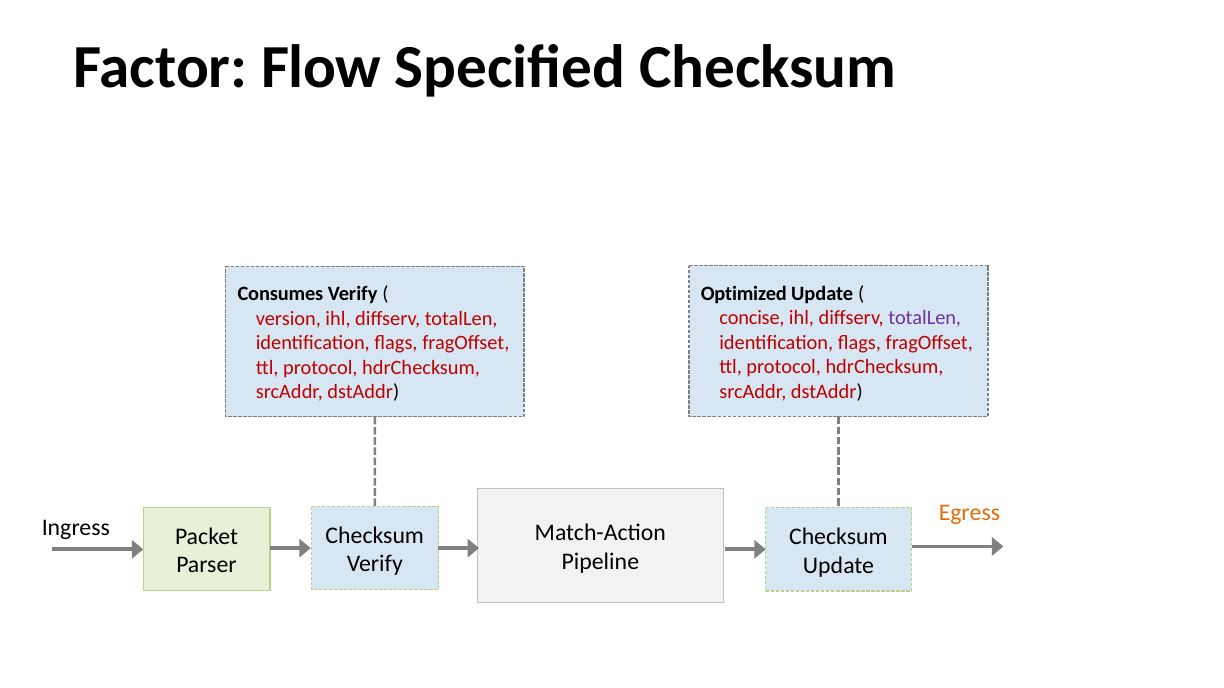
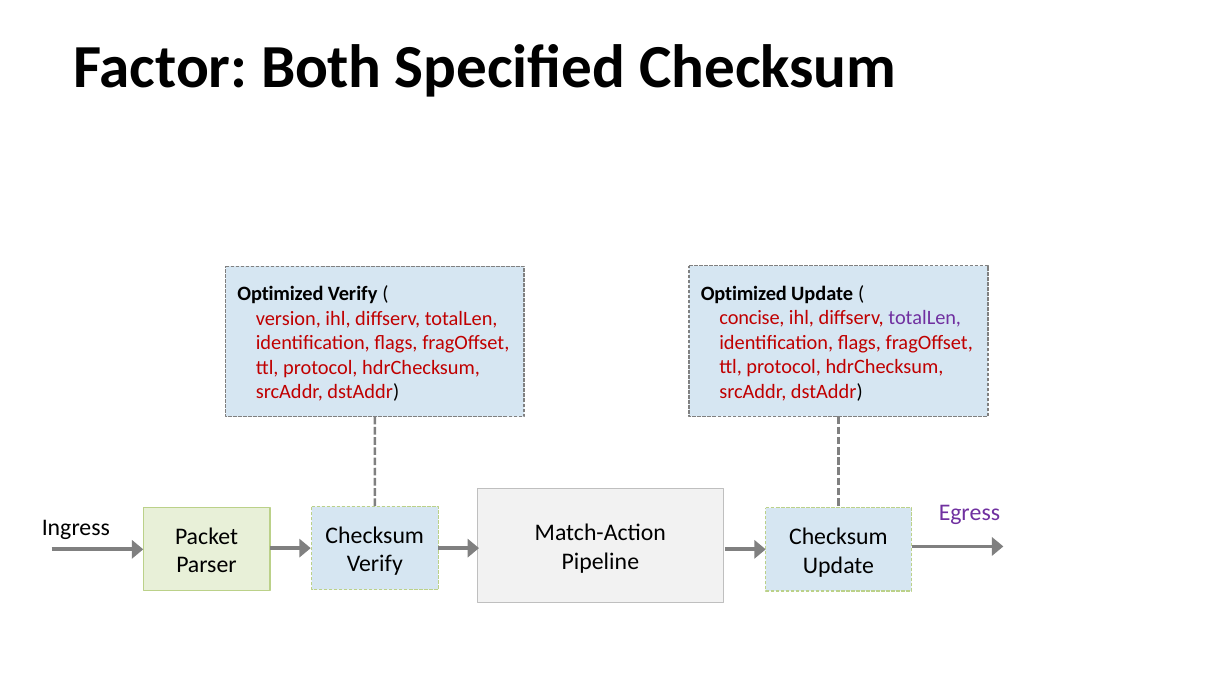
Flow: Flow -> Both
Consumes at (280, 294): Consumes -> Optimized
Egress colour: orange -> purple
